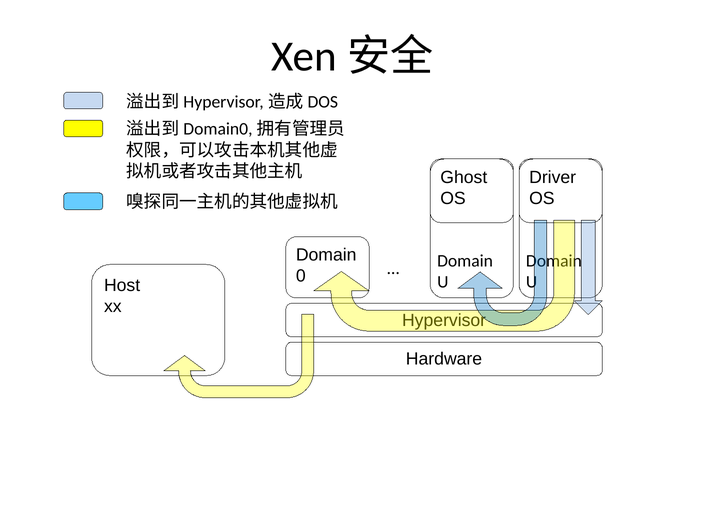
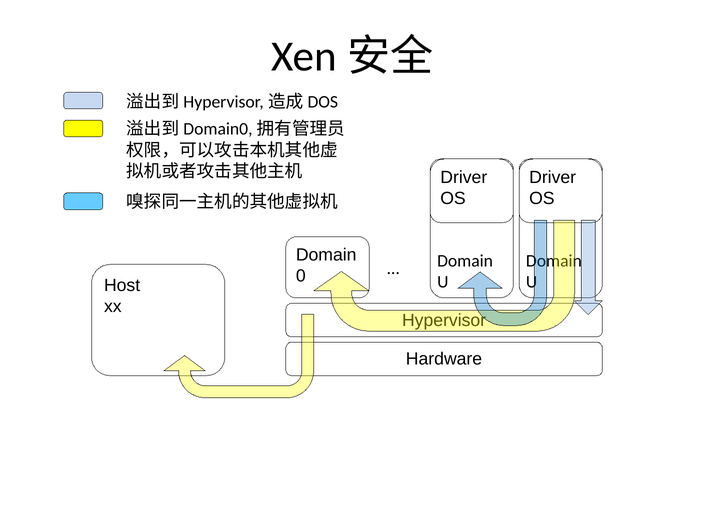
Ghost at (464, 177): Ghost -> Driver
